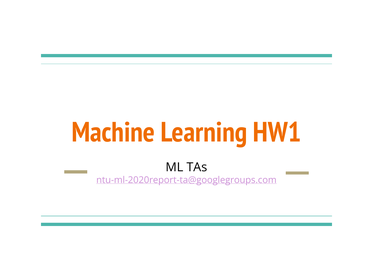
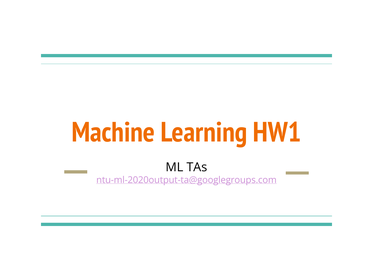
ntu-ml-2020report-ta@googlegroups.com: ntu-ml-2020report-ta@googlegroups.com -> ntu-ml-2020output-ta@googlegroups.com
